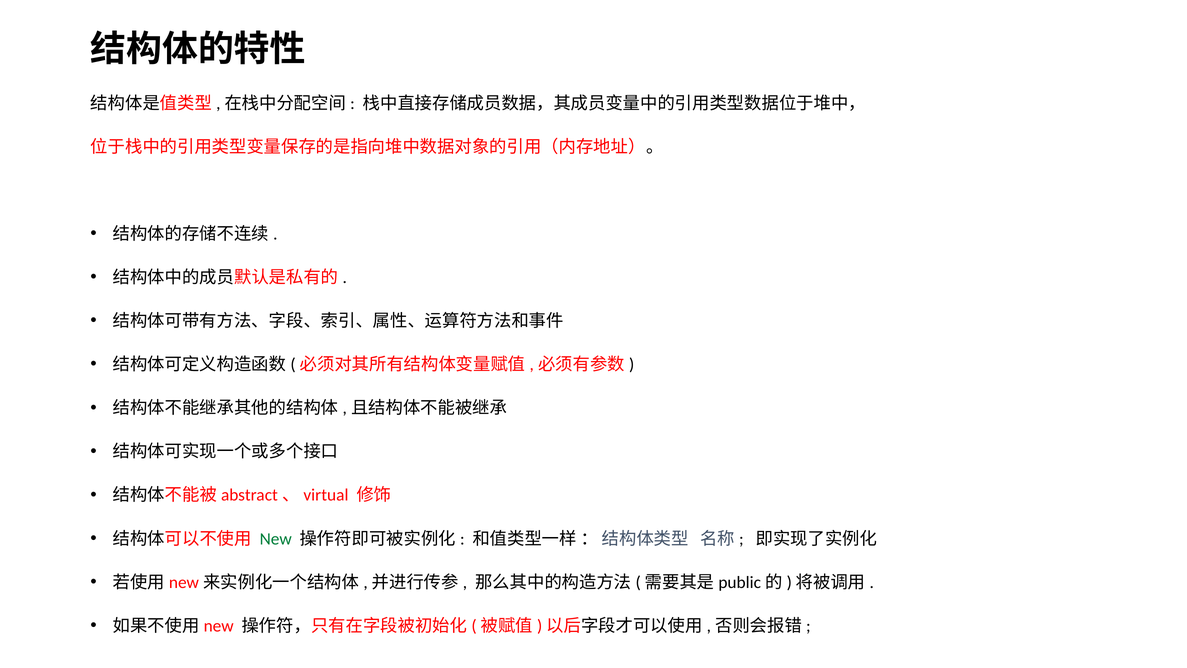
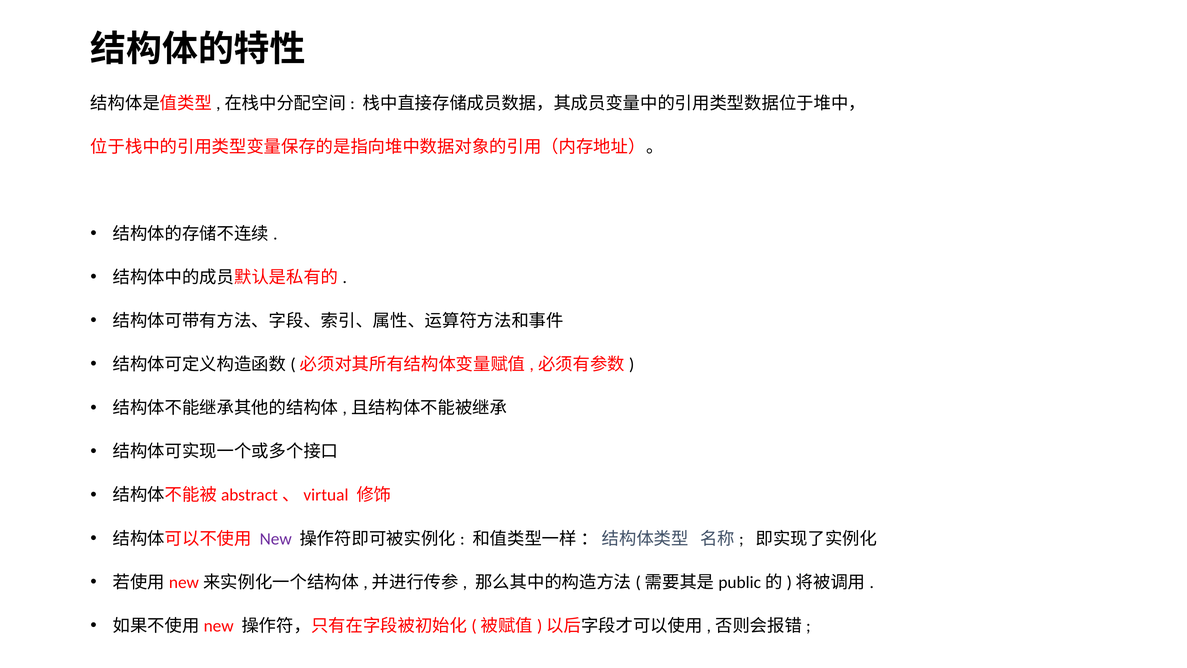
New colour: green -> purple
